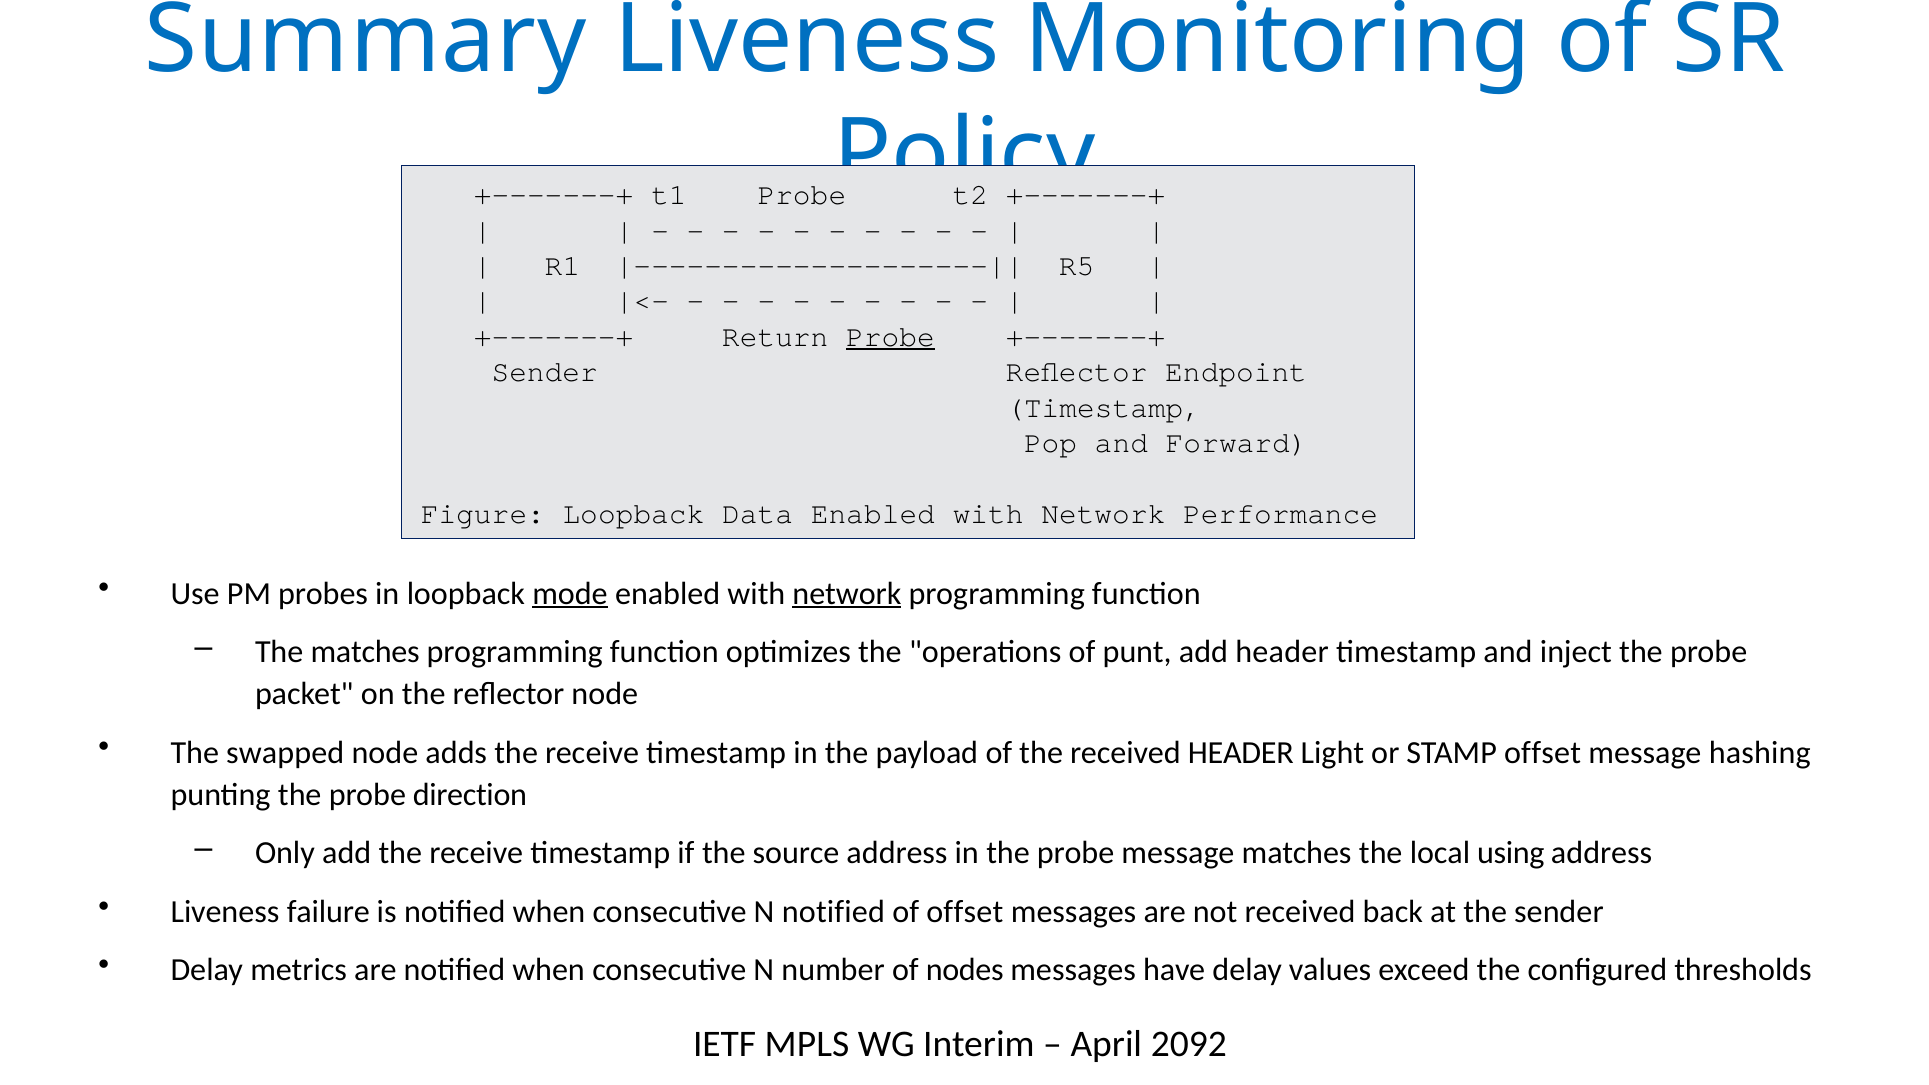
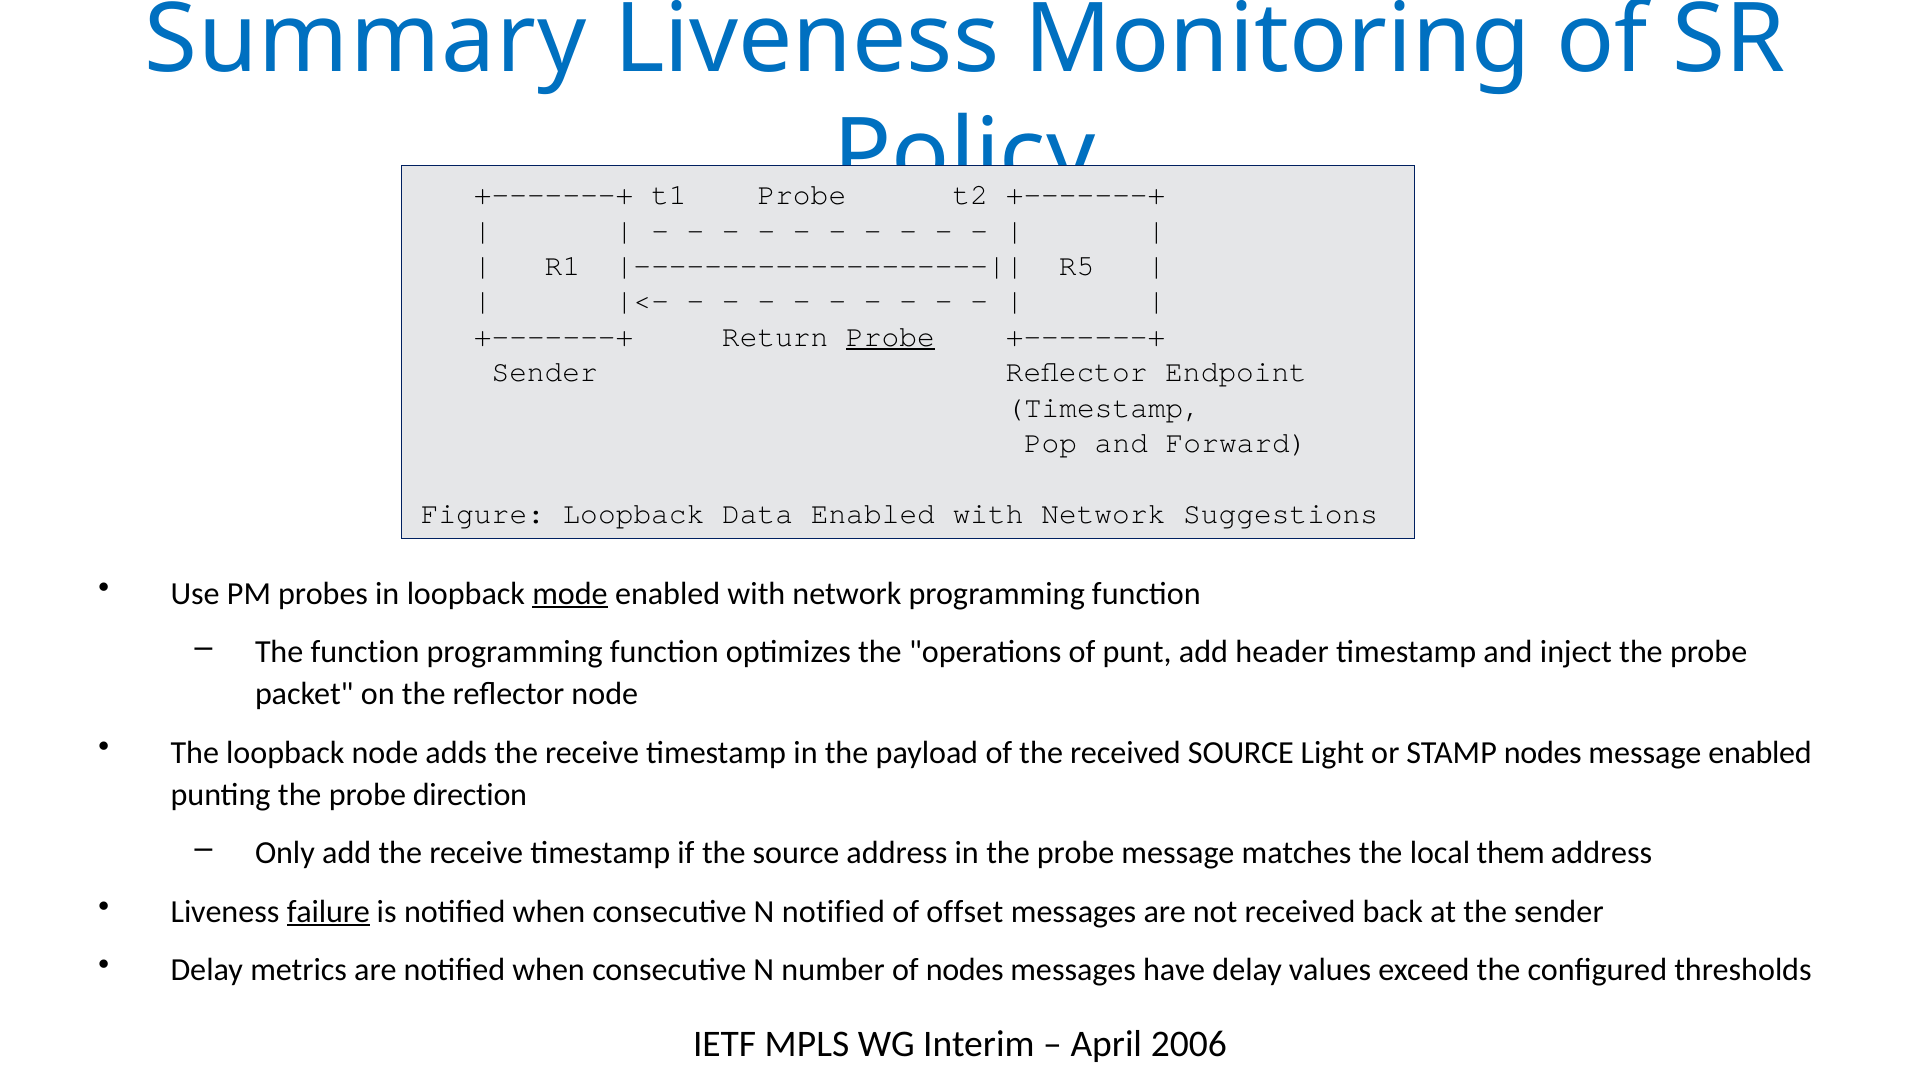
Performance: Performance -> Suggestions
network at (847, 593) underline: present -> none
The matches: matches -> function
The swapped: swapped -> loopback
received HEADER: HEADER -> SOURCE
STAMP offset: offset -> nodes
message hashing: hashing -> enabled
using: using -> them
failure underline: none -> present
2092: 2092 -> 2006
